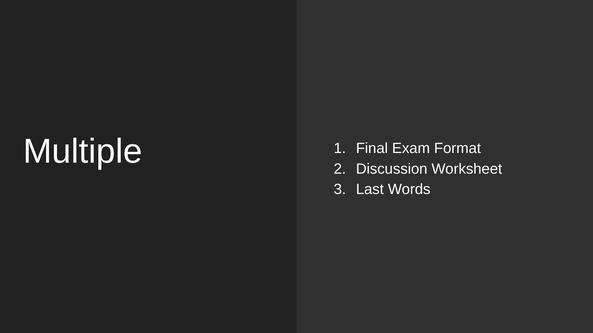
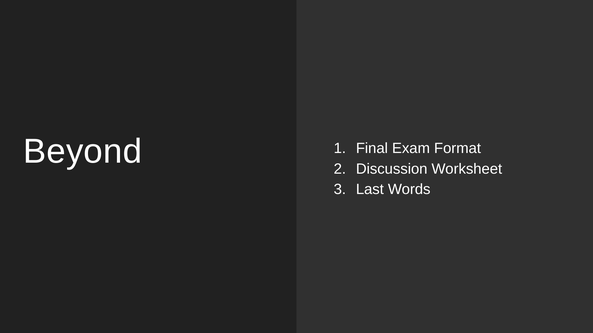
Multiple: Multiple -> Beyond
